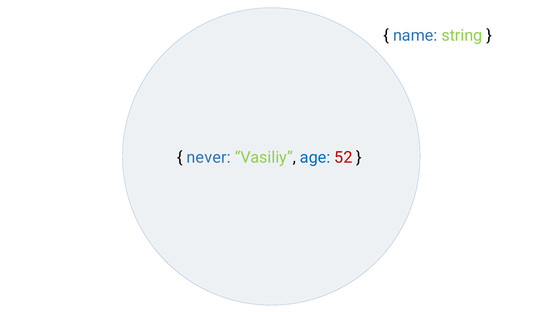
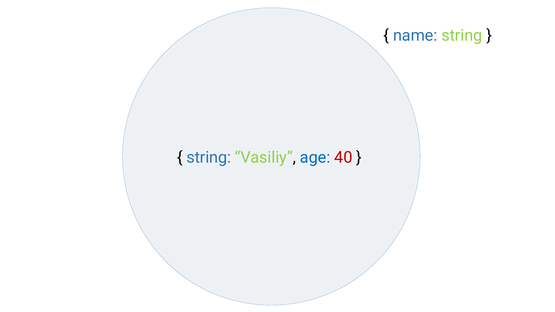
never at (209, 158): never -> string
52: 52 -> 40
